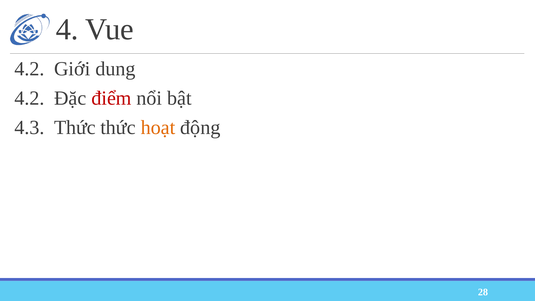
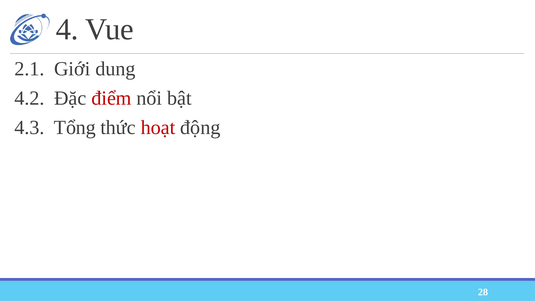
4.2 at (30, 69): 4.2 -> 2.1
4.3 Thức: Thức -> Tổng
hoạt colour: orange -> red
